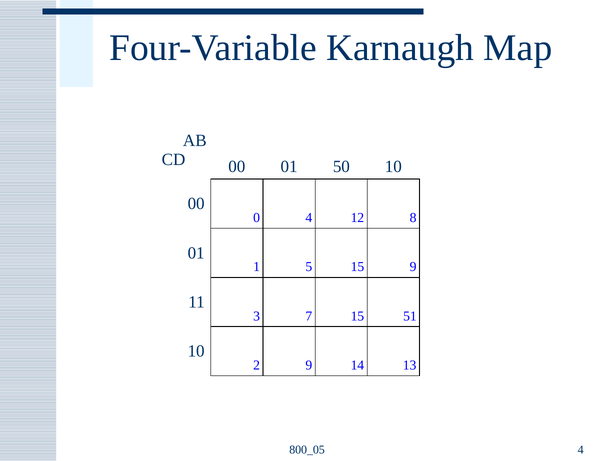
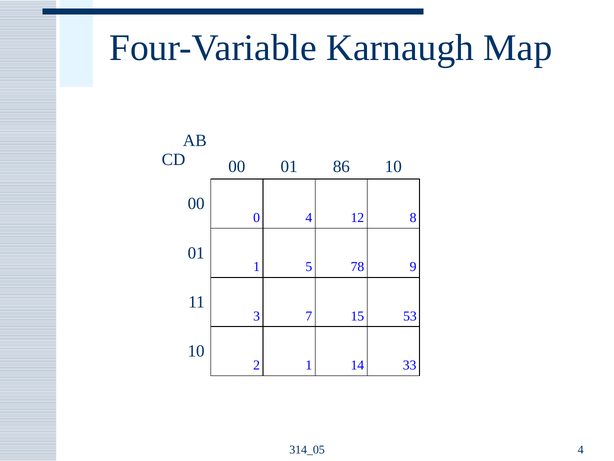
50: 50 -> 86
5 15: 15 -> 78
51: 51 -> 53
2 9: 9 -> 1
13: 13 -> 33
800_05: 800_05 -> 314_05
